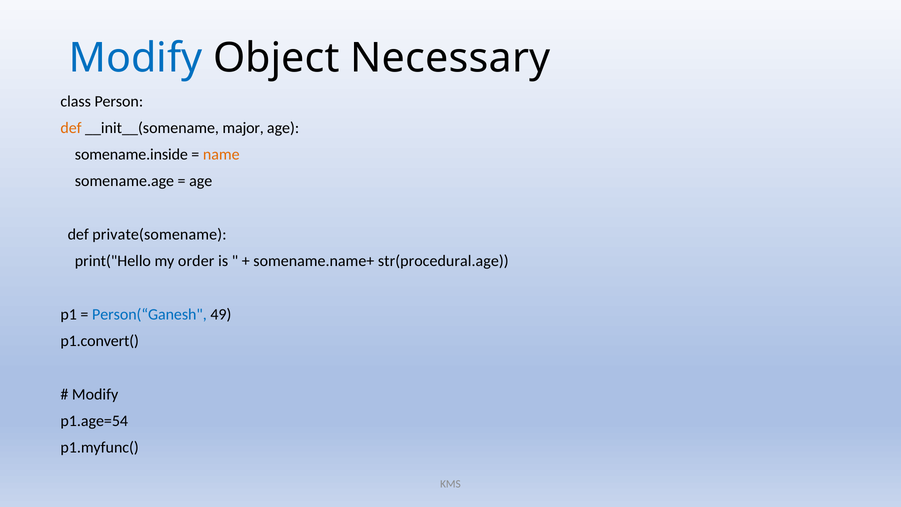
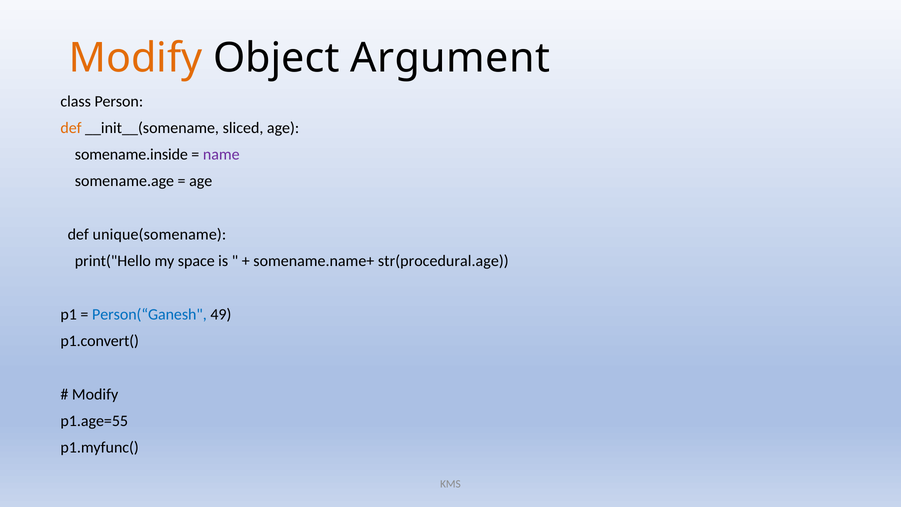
Modify at (136, 58) colour: blue -> orange
Necessary: Necessary -> Argument
major: major -> sliced
name colour: orange -> purple
private(somename: private(somename -> unique(somename
order: order -> space
p1.age=54: p1.age=54 -> p1.age=55
